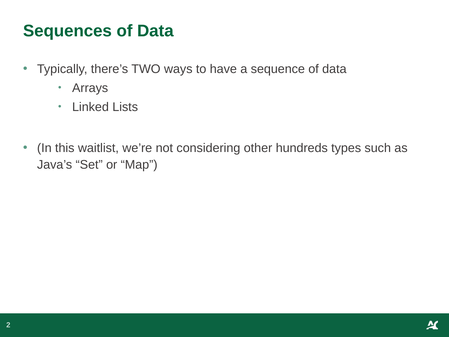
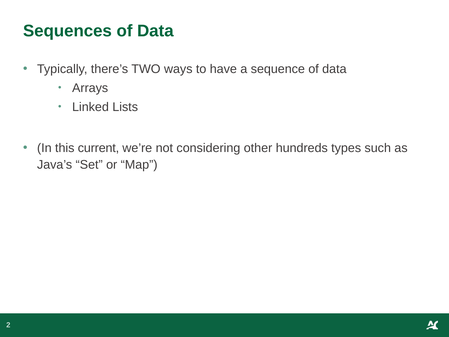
waitlist: waitlist -> current
